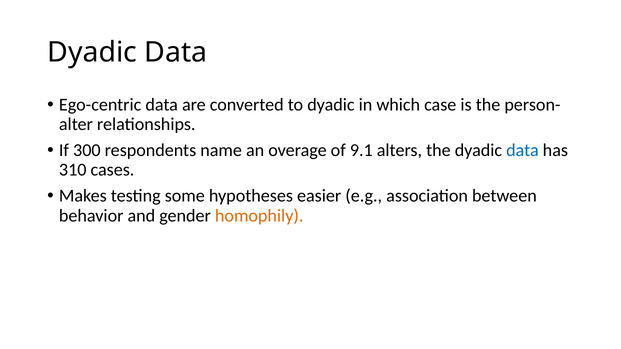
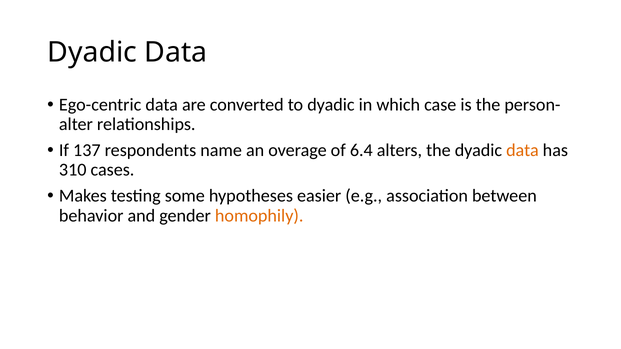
300: 300 -> 137
9.1: 9.1 -> 6.4
data at (522, 151) colour: blue -> orange
